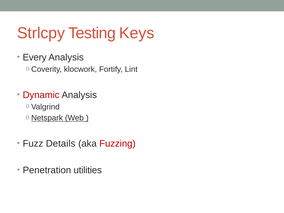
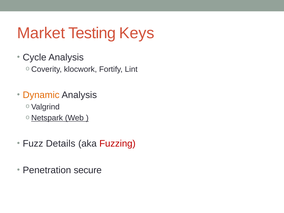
Strlcpy: Strlcpy -> Market
Every: Every -> Cycle
Dynamic colour: red -> orange
utilities: utilities -> secure
